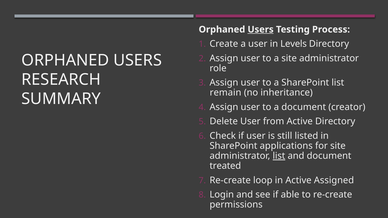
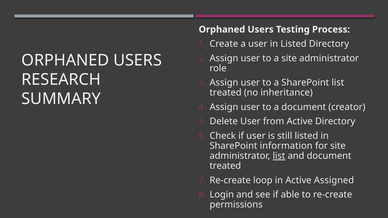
Users at (261, 29) underline: present -> none
in Levels: Levels -> Listed
remain at (226, 93): remain -> treated
applications: applications -> information
